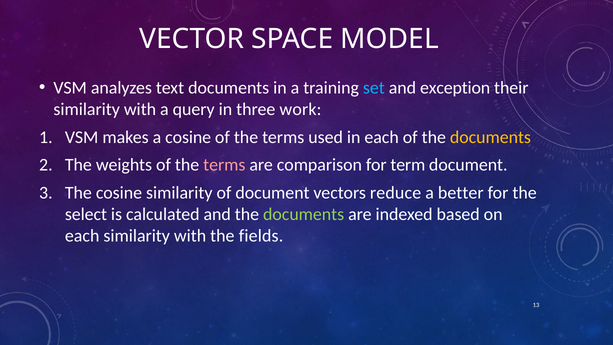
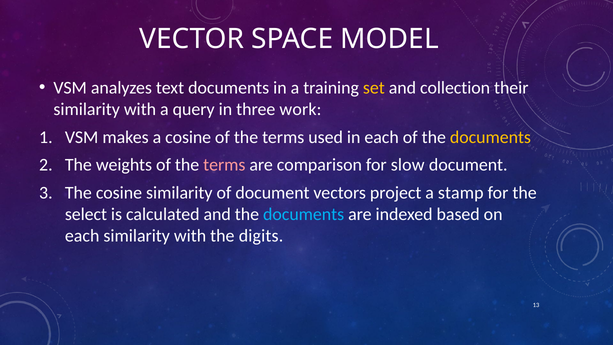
set colour: light blue -> yellow
exception: exception -> collection
term: term -> slow
reduce: reduce -> project
better: better -> stamp
documents at (304, 214) colour: light green -> light blue
fields: fields -> digits
